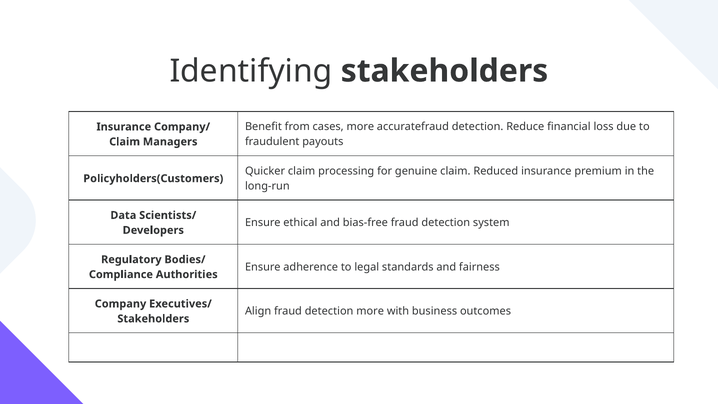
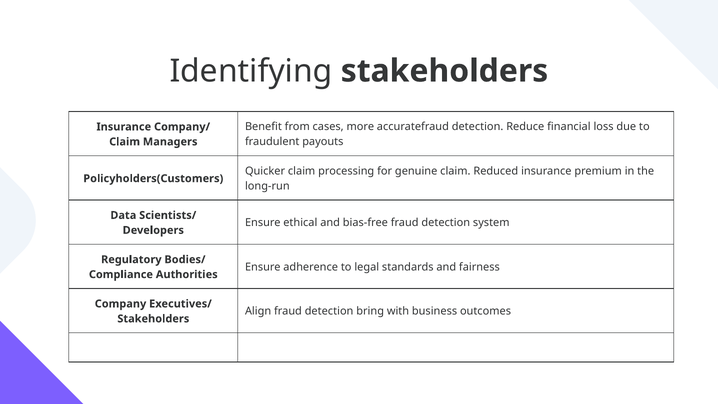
detection more: more -> bring
